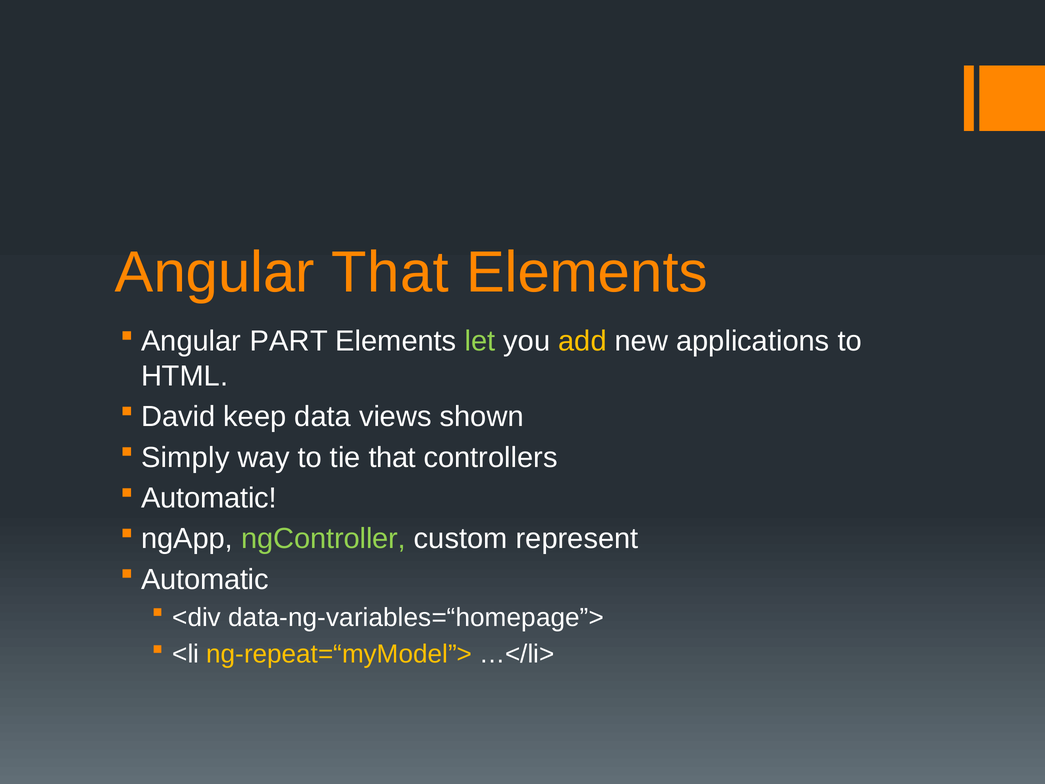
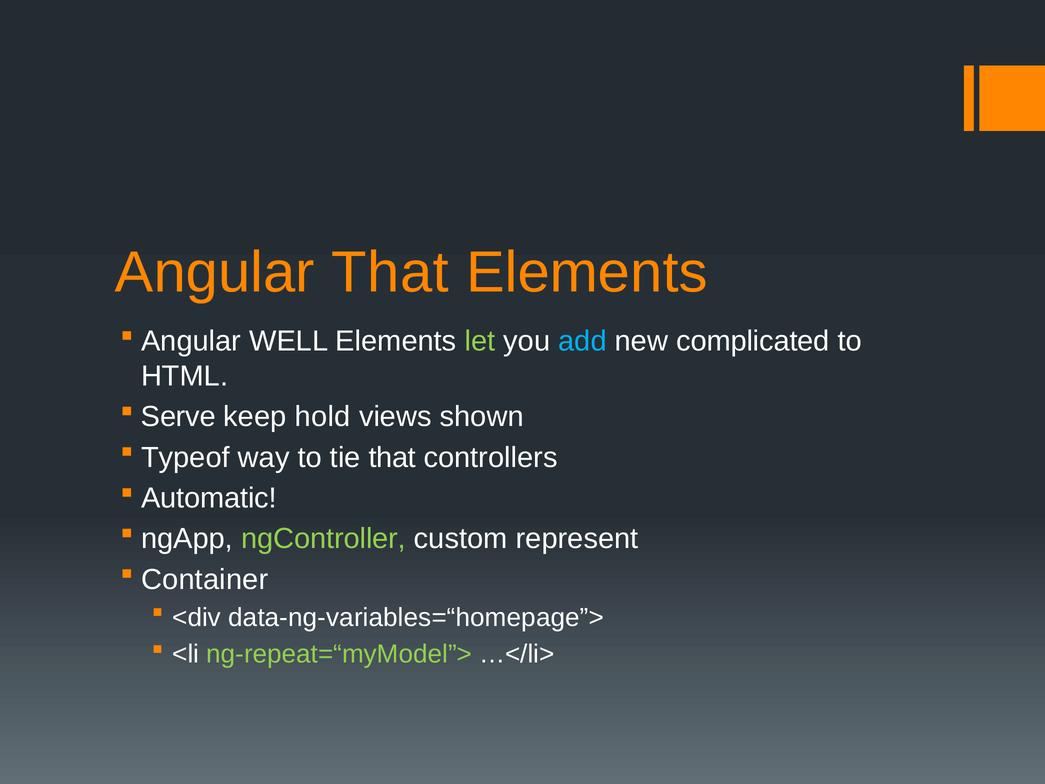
PART: PART -> WELL
add colour: yellow -> light blue
applications: applications -> complicated
David: David -> Serve
data: data -> hold
Simply: Simply -> Typeof
Automatic at (205, 579): Automatic -> Container
ng-repeat=“myModel”> colour: yellow -> light green
